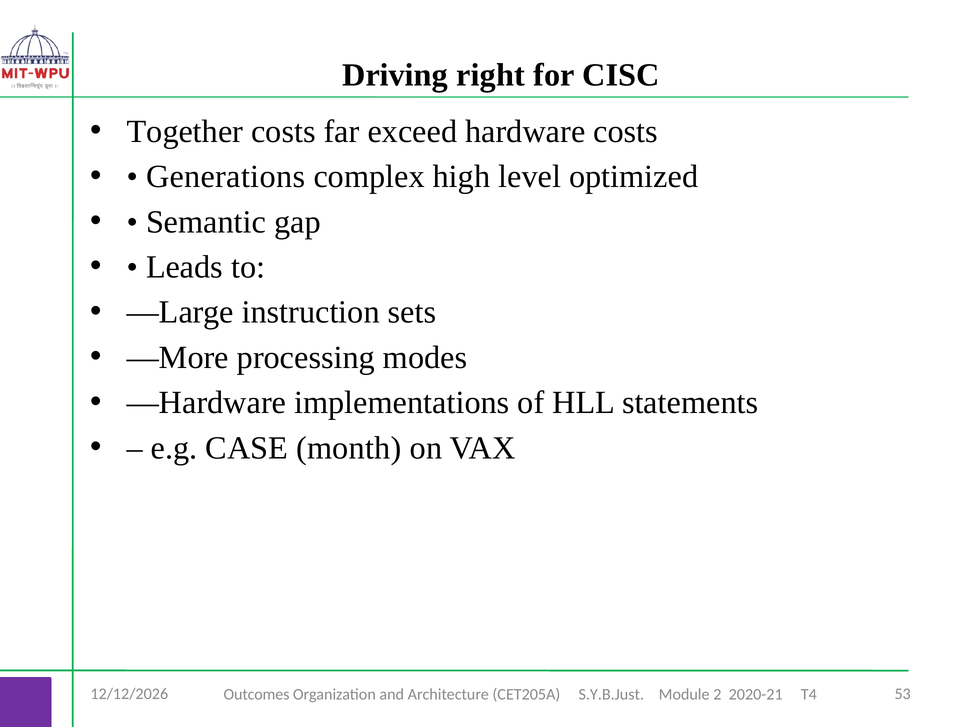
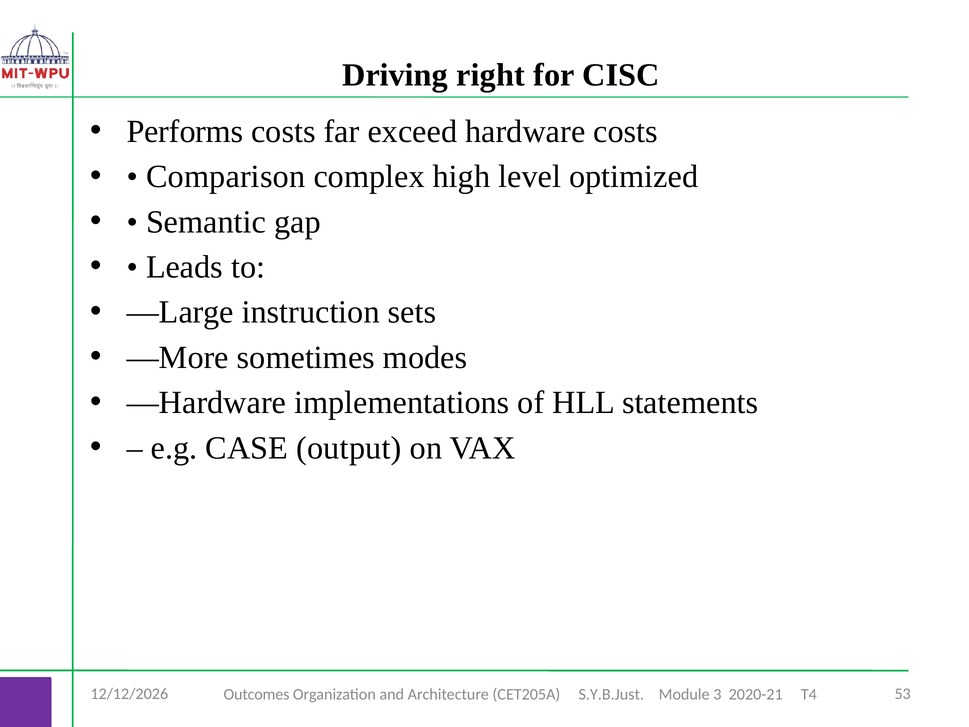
Together: Together -> Performs
Generations: Generations -> Comparison
processing: processing -> sometimes
month: month -> output
2: 2 -> 3
